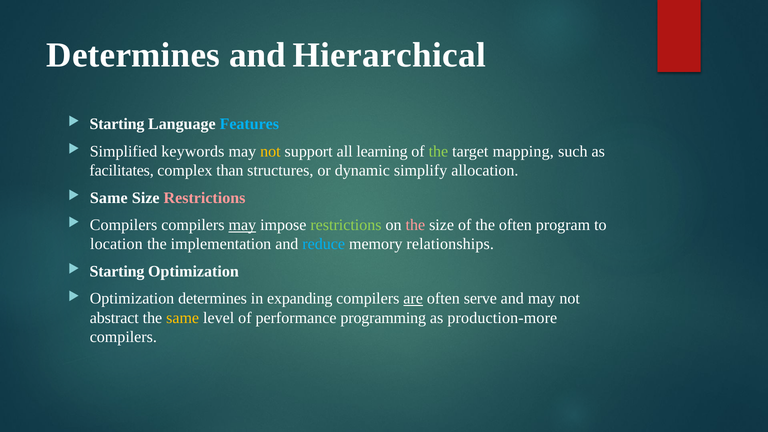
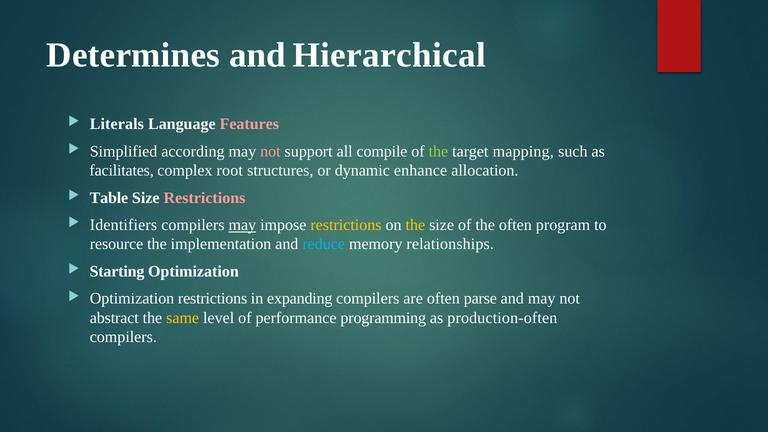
Starting at (117, 124): Starting -> Literals
Features colour: light blue -> pink
keywords: keywords -> according
not at (270, 151) colour: yellow -> pink
learning: learning -> compile
than: than -> root
simplify: simplify -> enhance
Same at (109, 198): Same -> Table
Compilers at (124, 225): Compilers -> Identifiers
restrictions at (346, 225) colour: light green -> yellow
the at (415, 225) colour: pink -> yellow
location: location -> resource
Optimization determines: determines -> restrictions
are underline: present -> none
serve: serve -> parse
production-more: production-more -> production-often
